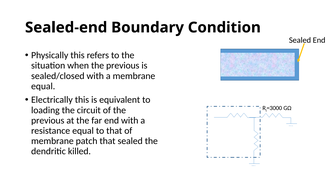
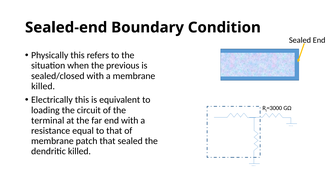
equal at (43, 86): equal -> killed
previous at (48, 121): previous -> terminal
